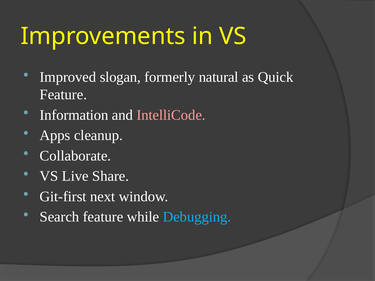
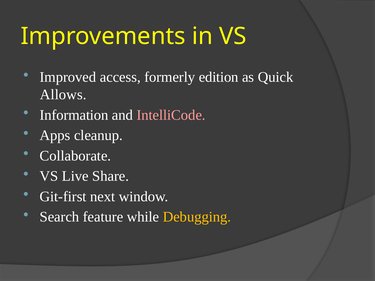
slogan: slogan -> access
natural: natural -> edition
Feature at (63, 95): Feature -> Allows
Debugging colour: light blue -> yellow
